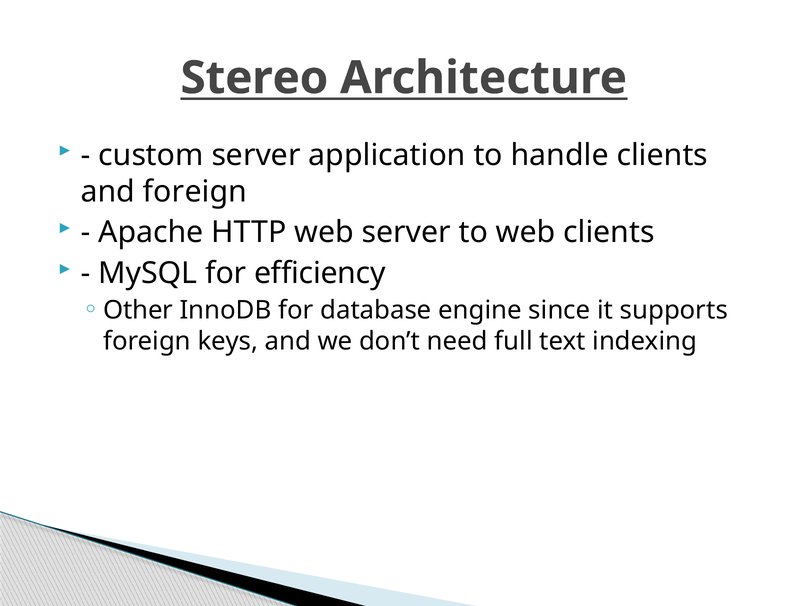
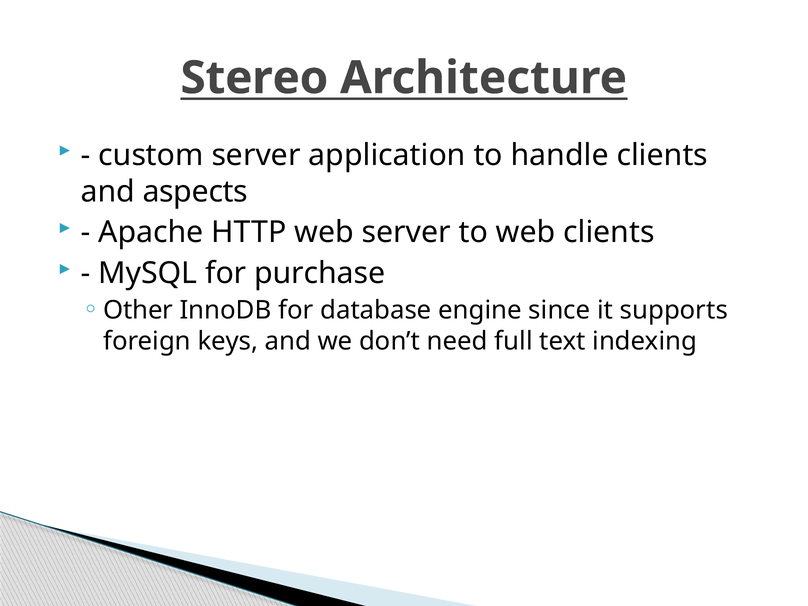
and foreign: foreign -> aspects
efficiency: efficiency -> purchase
